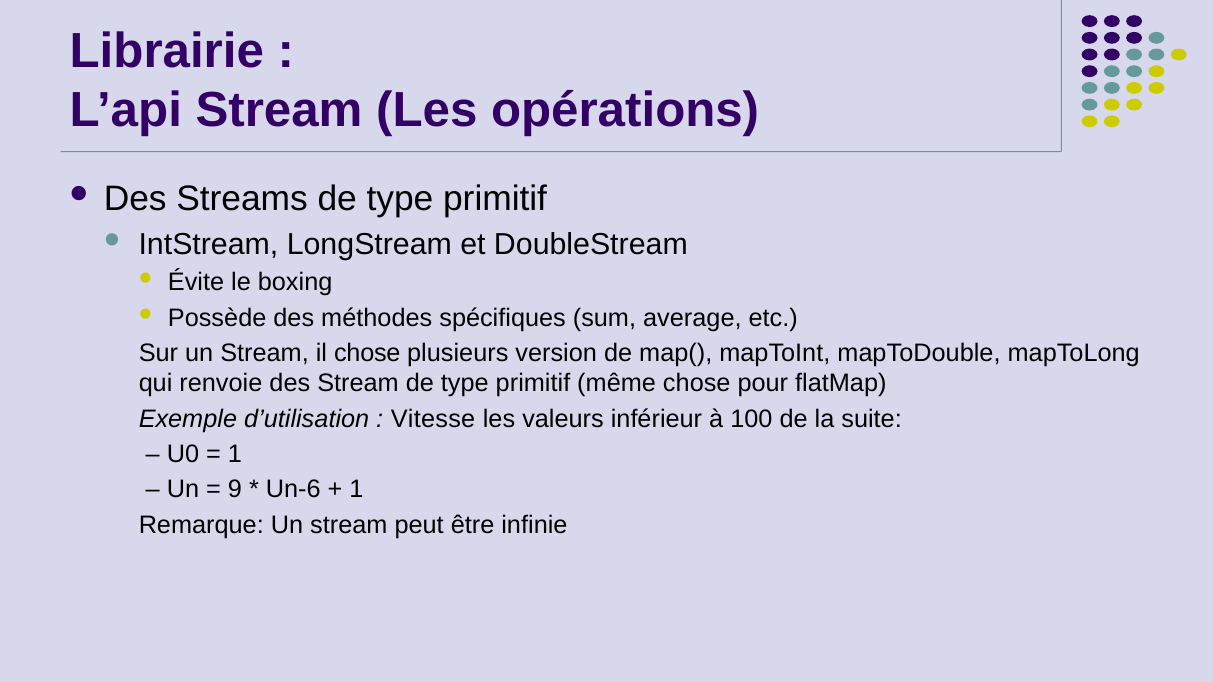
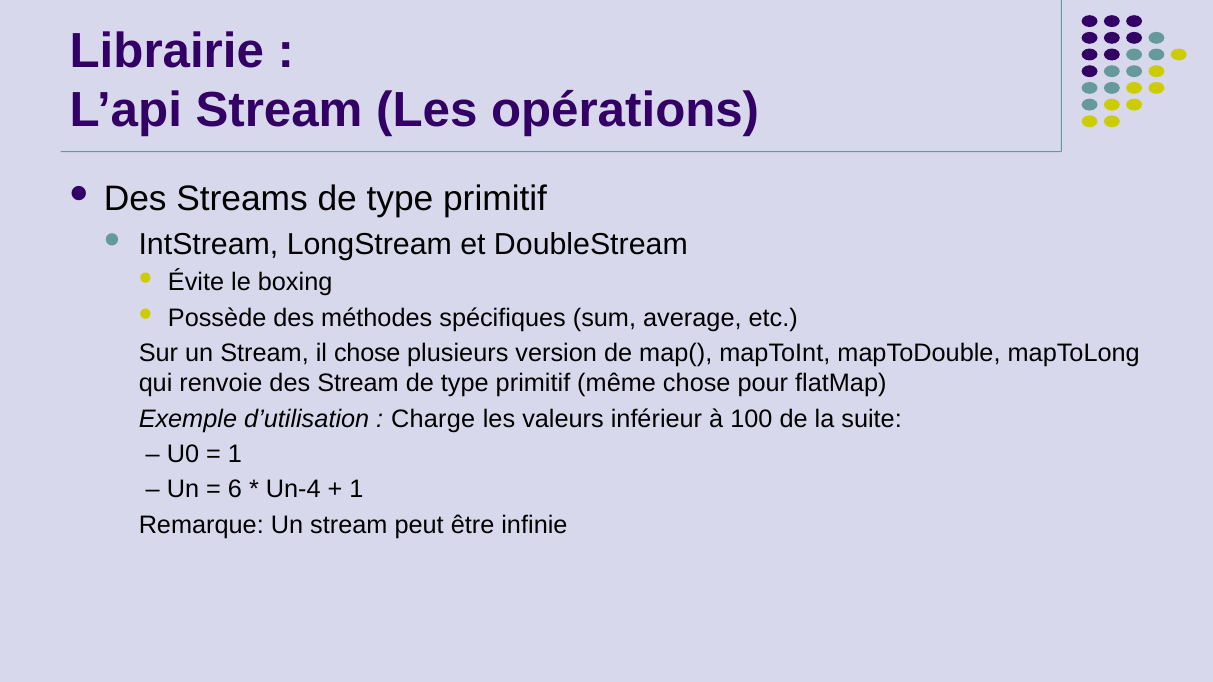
Vitesse: Vitesse -> Charge
9: 9 -> 6
Un-6: Un-6 -> Un-4
